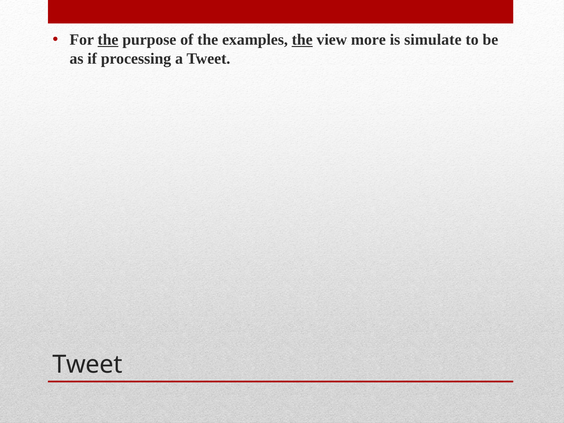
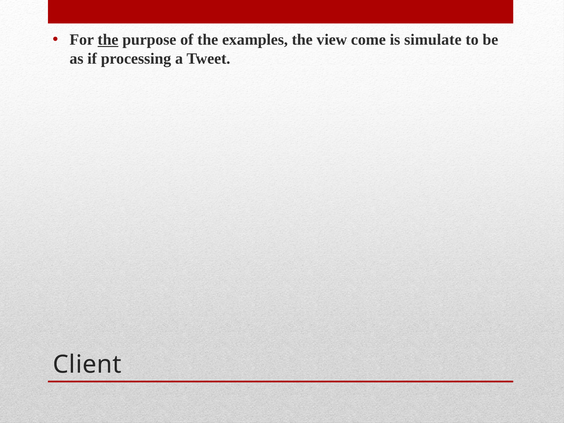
the at (302, 40) underline: present -> none
more: more -> come
Tweet at (87, 365): Tweet -> Client
